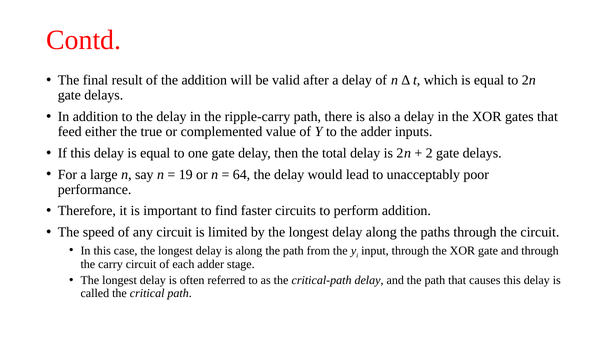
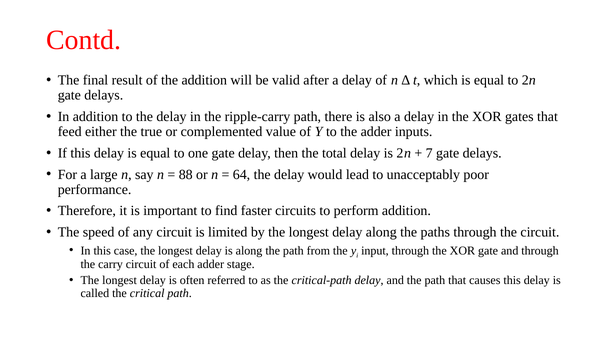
2: 2 -> 7
19: 19 -> 88
